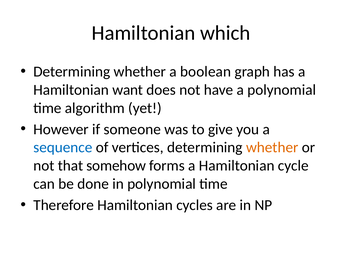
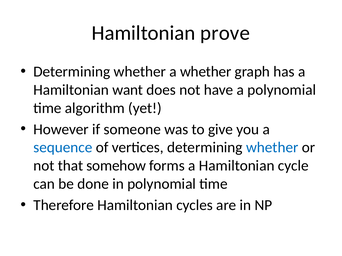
which: which -> prove
a boolean: boolean -> whether
whether at (272, 148) colour: orange -> blue
